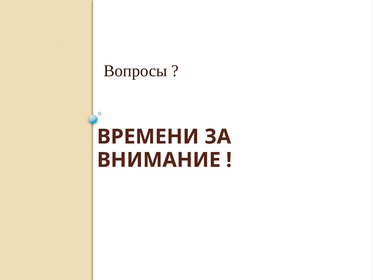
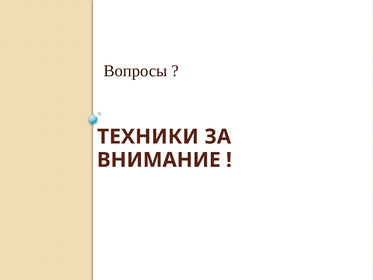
ВРЕМЕНИ: ВРЕМЕНИ -> ТЕХНИКИ
